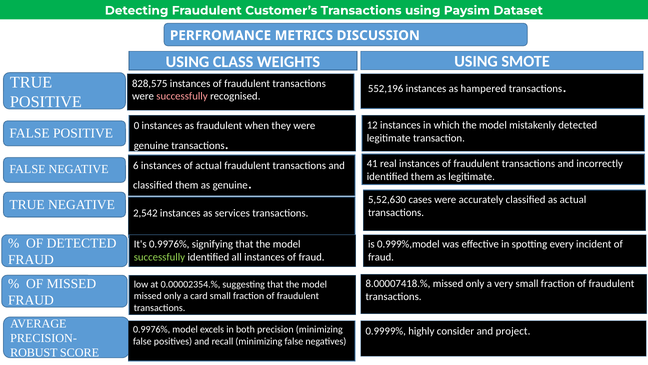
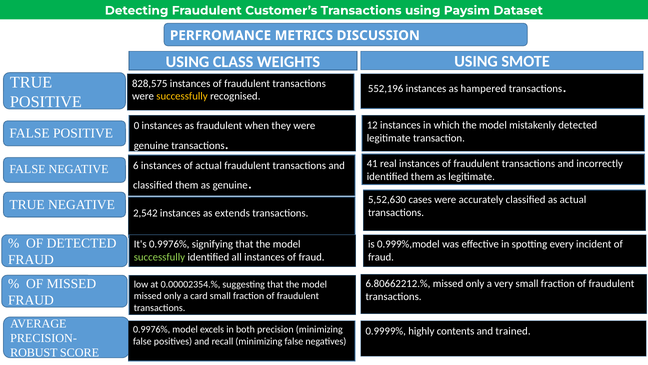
successfully at (182, 96) colour: pink -> yellow
services: services -> extends
8.00007418.%: 8.00007418.% -> 6.80662212.%
consider: consider -> contents
project: project -> trained
